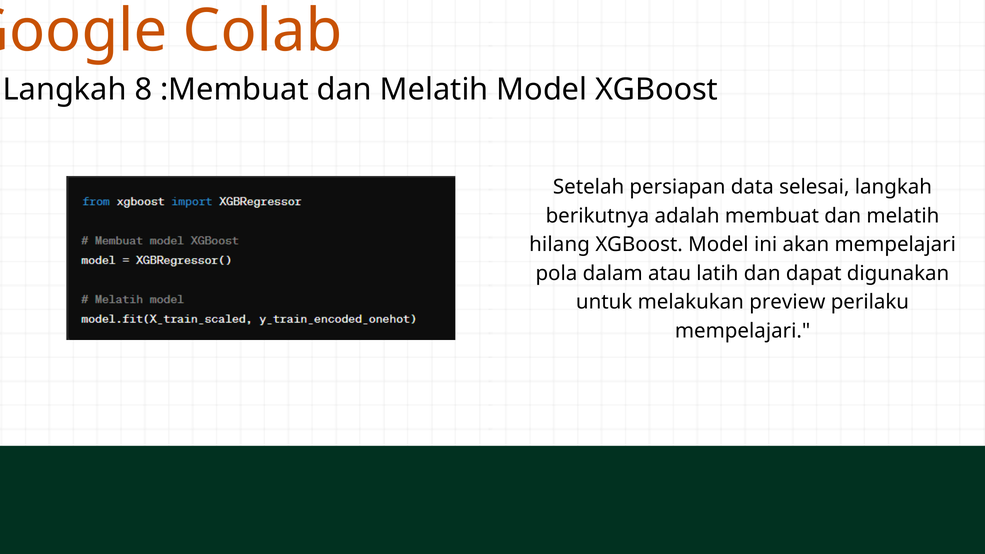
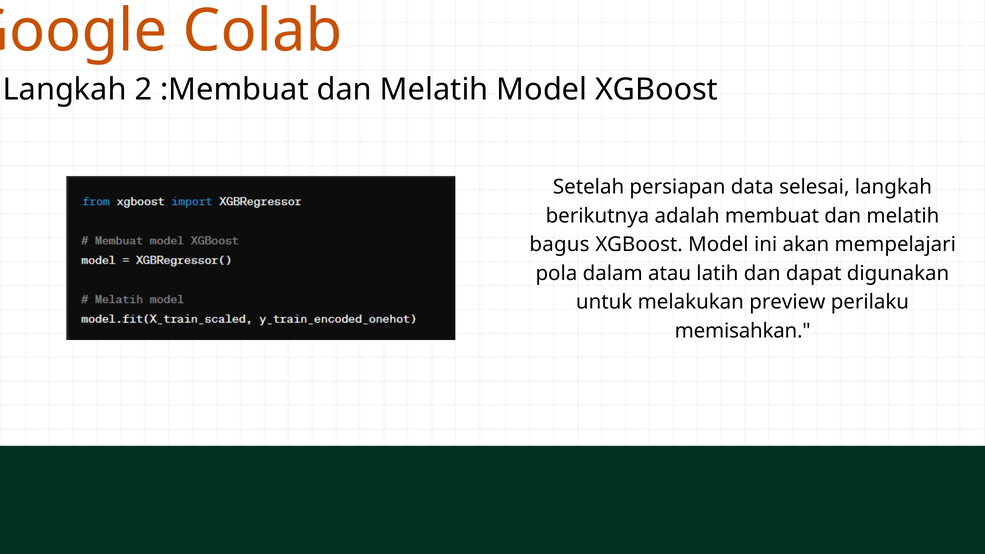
8: 8 -> 2
hilang: hilang -> bagus
mempelajari at (743, 331): mempelajari -> memisahkan
